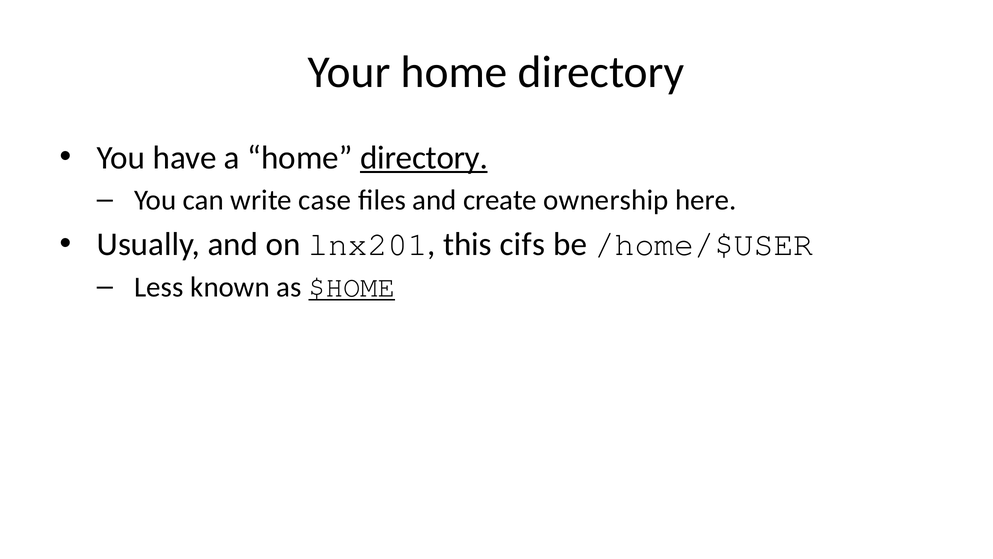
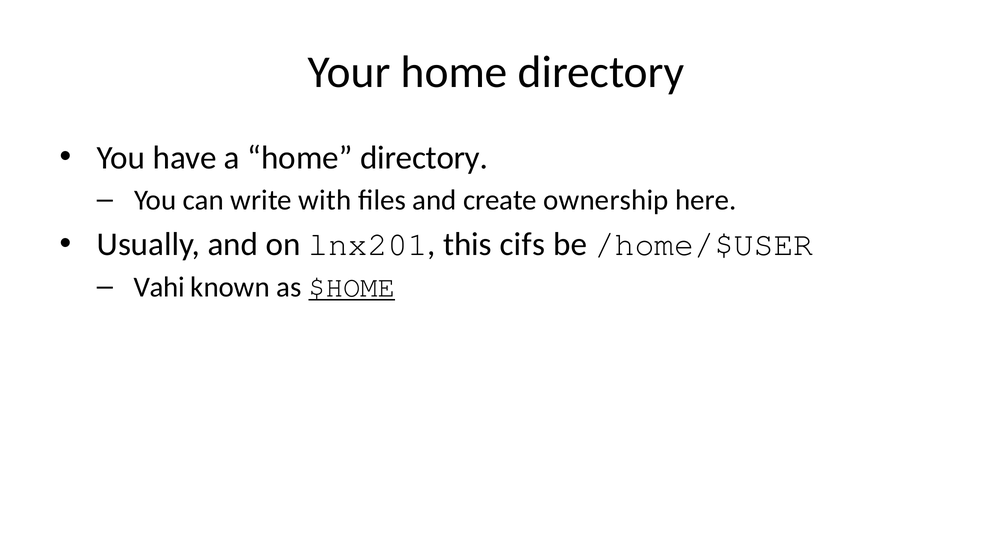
directory at (424, 157) underline: present -> none
case: case -> with
Less: Less -> Vahi
